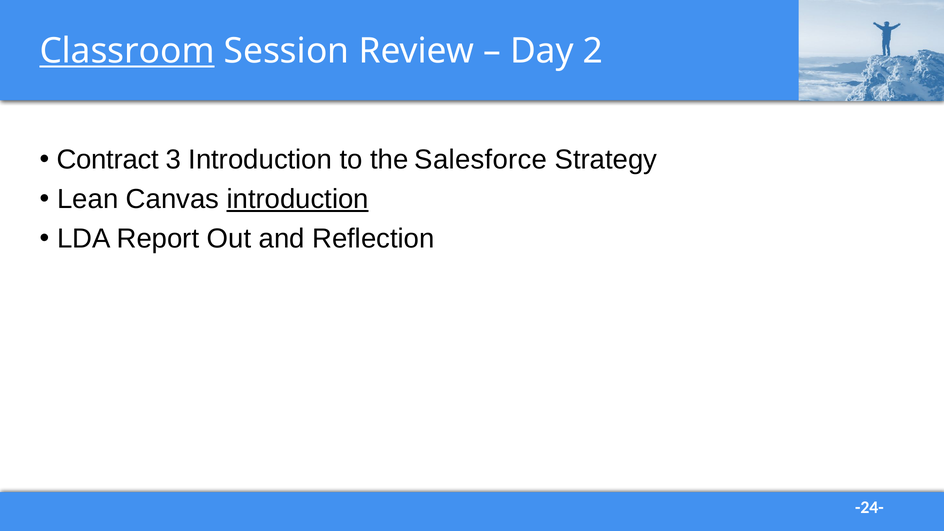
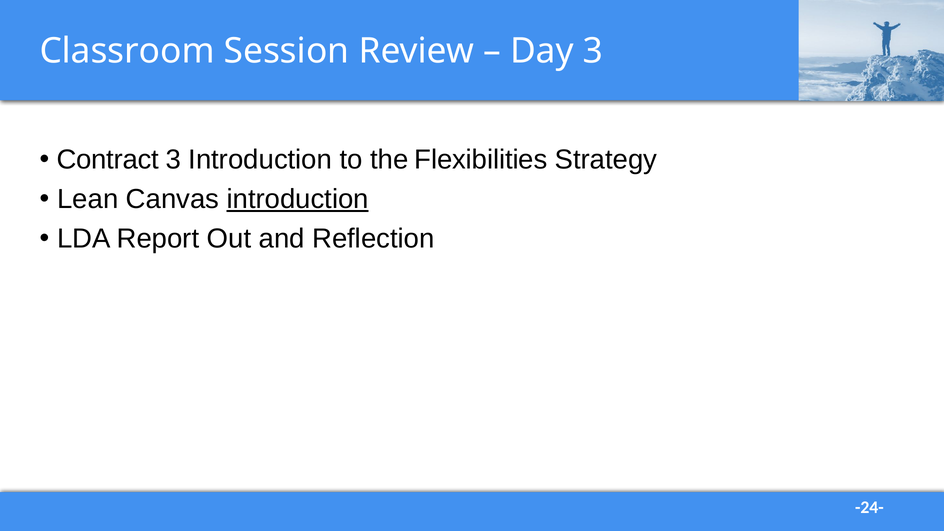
Classroom underline: present -> none
Day 2: 2 -> 3
Salesforce: Salesforce -> Flexibilities
